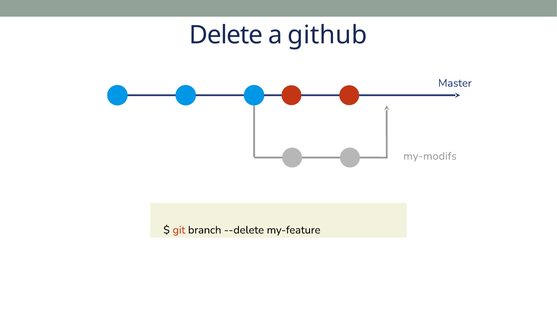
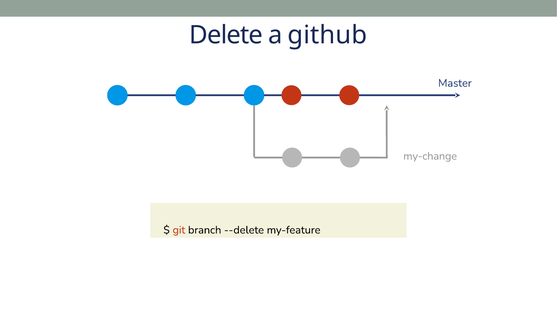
my-modifs: my-modifs -> my-change
